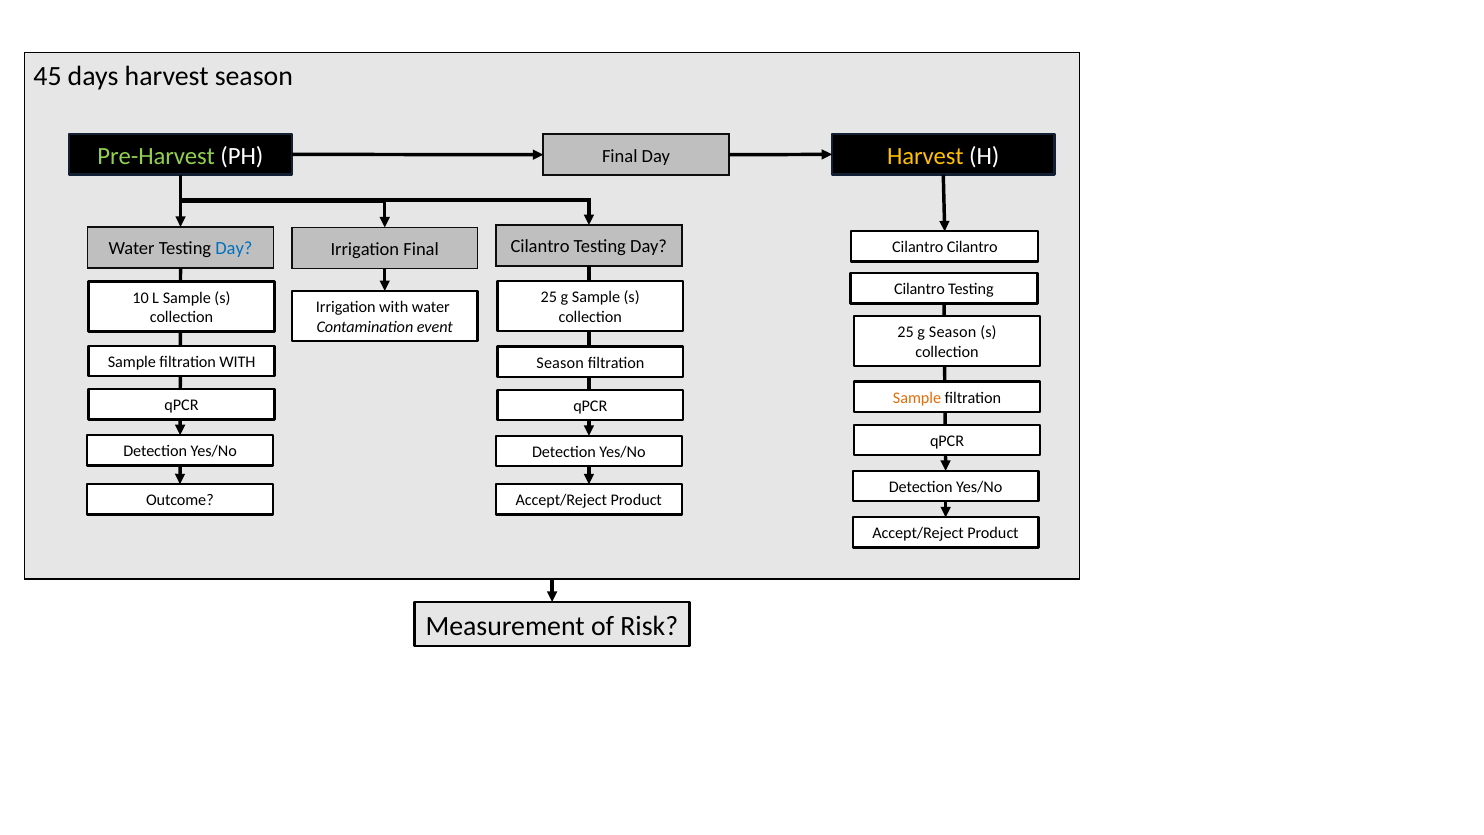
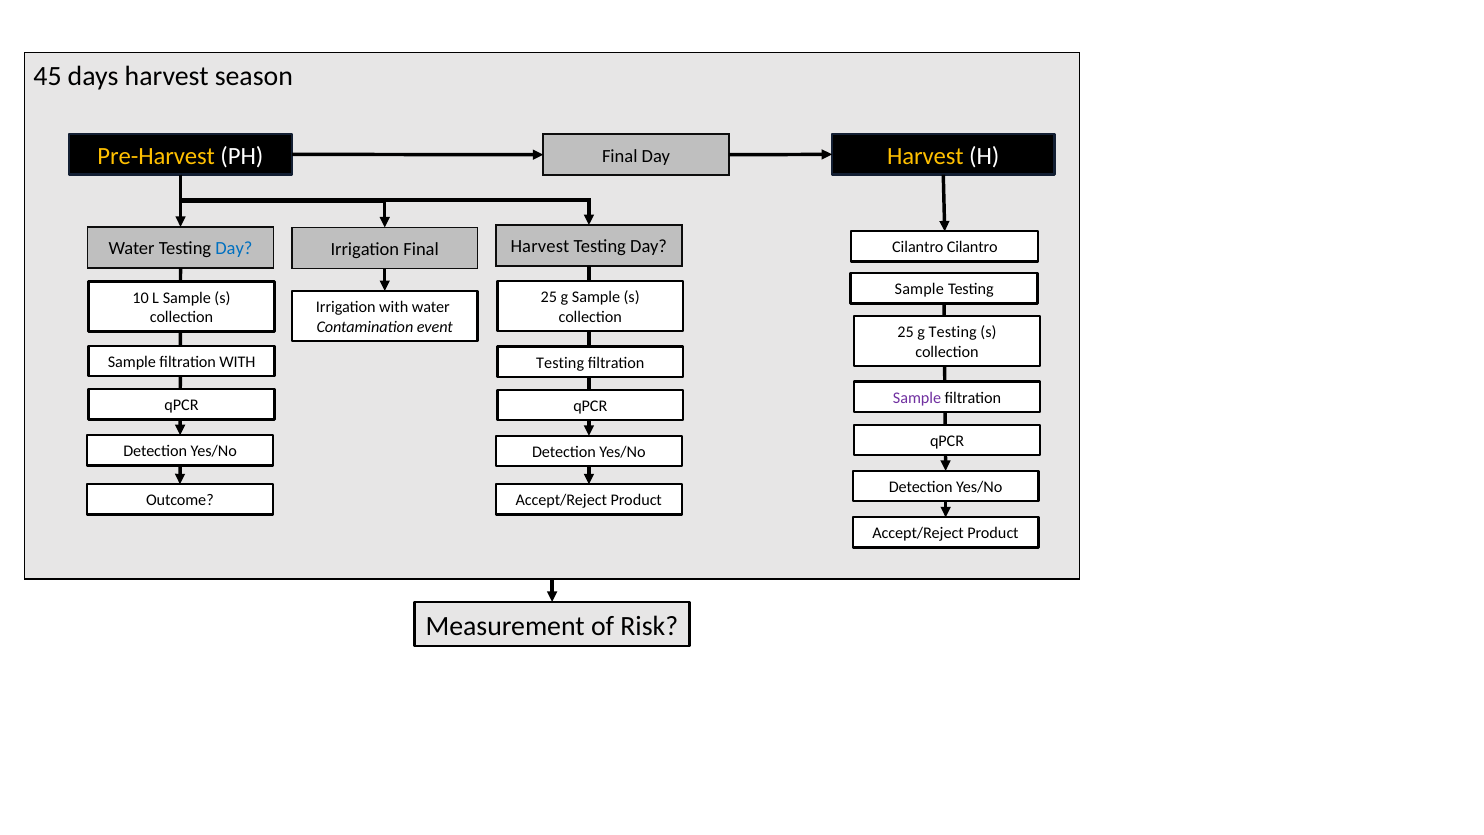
Pre-Harvest colour: light green -> yellow
Cilantro at (540, 247): Cilantro -> Harvest
Cilantro at (919, 290): Cilantro -> Sample
g Season: Season -> Testing
Season at (560, 363): Season -> Testing
Sample at (917, 398) colour: orange -> purple
